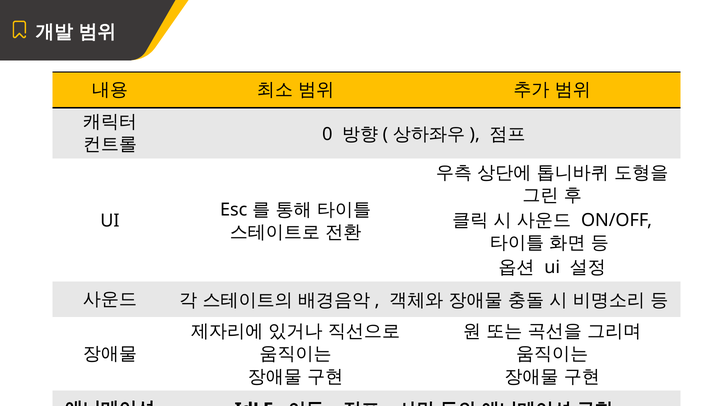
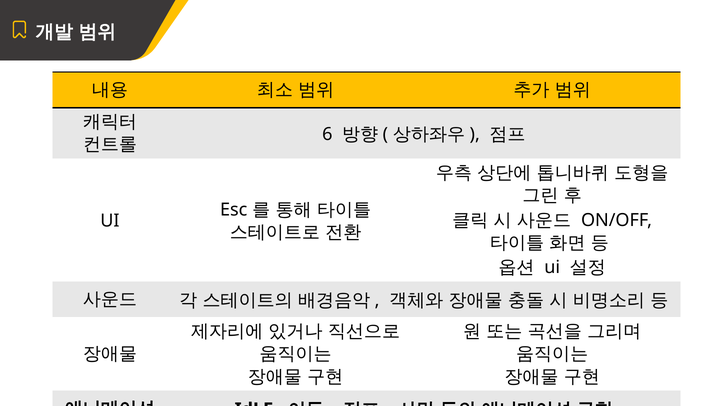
0: 0 -> 6
